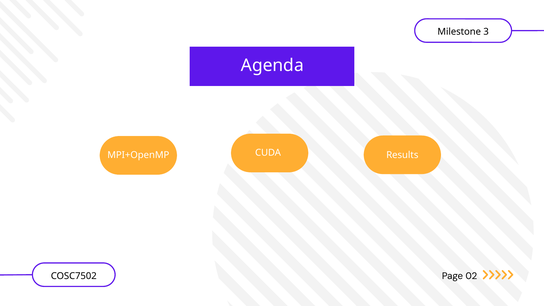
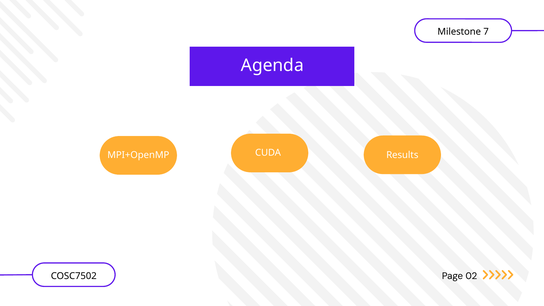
3: 3 -> 7
